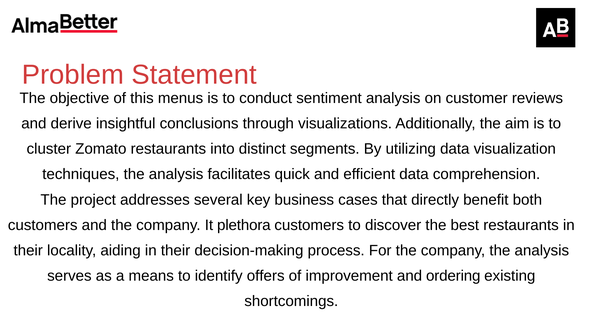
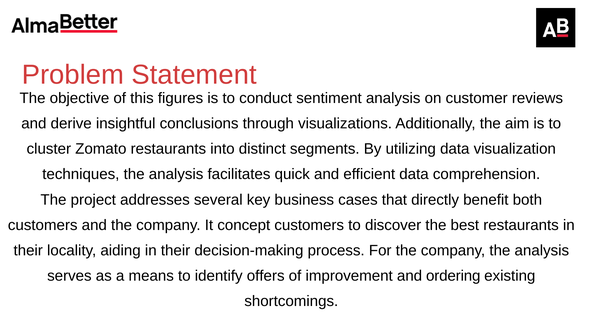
menus: menus -> figures
plethora: plethora -> concept
